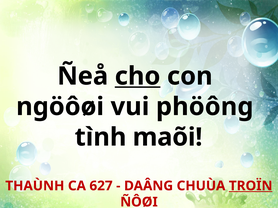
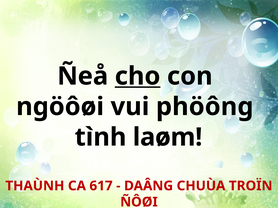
maõi: maõi -> laøm
627: 627 -> 617
TROÏN underline: present -> none
